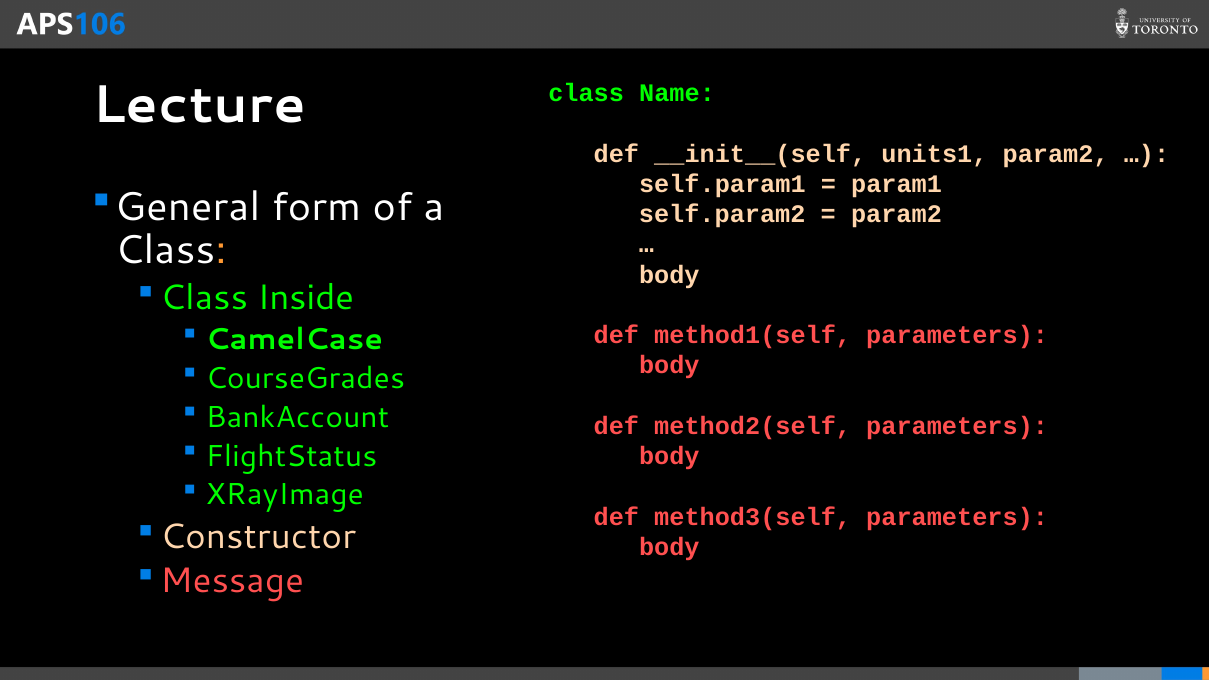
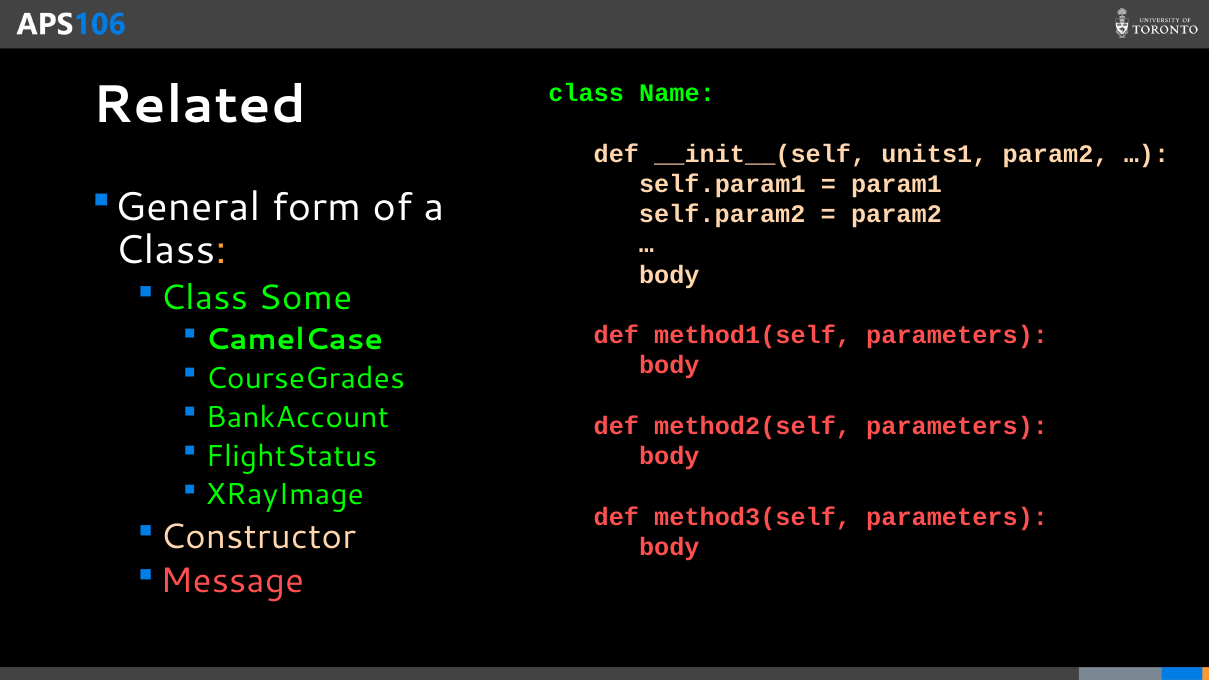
Lecture: Lecture -> Related
Inside: Inside -> Some
